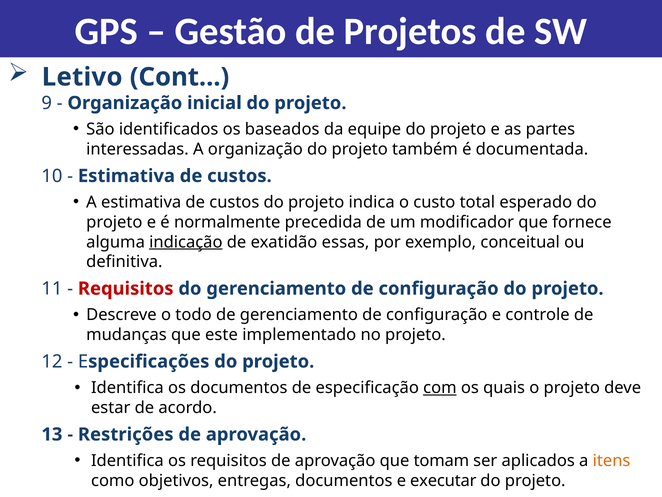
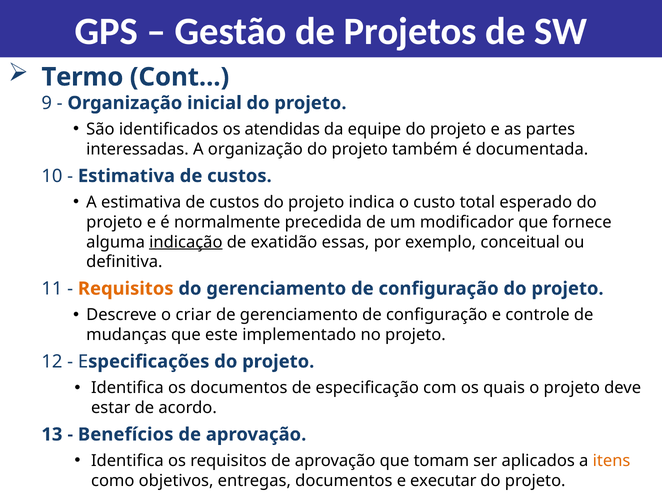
Letivo: Letivo -> Termo
baseados: baseados -> atendidas
Requisitos at (126, 288) colour: red -> orange
todo: todo -> criar
com underline: present -> none
Restrições: Restrições -> Benefícios
